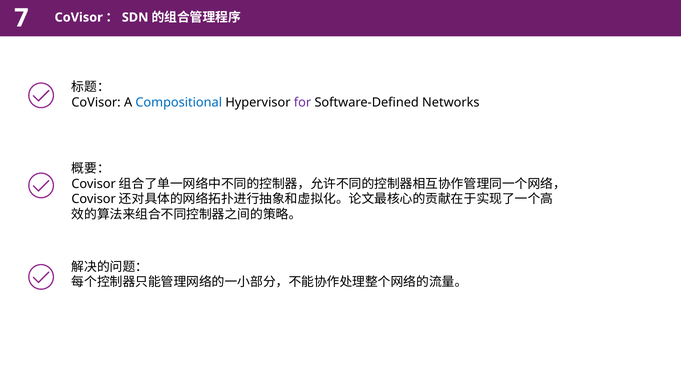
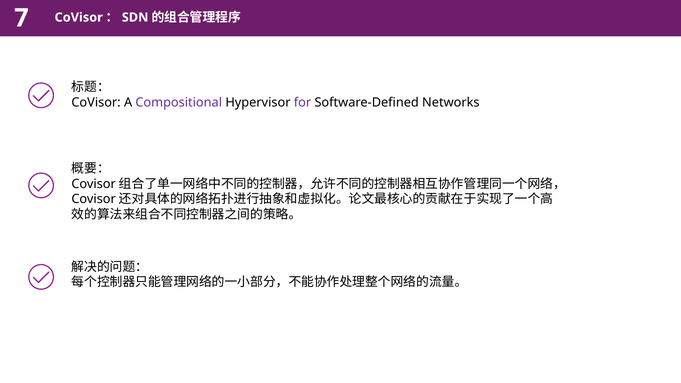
Compositional colour: blue -> purple
